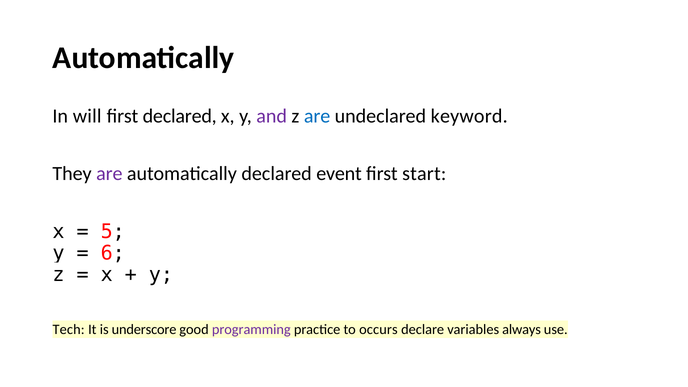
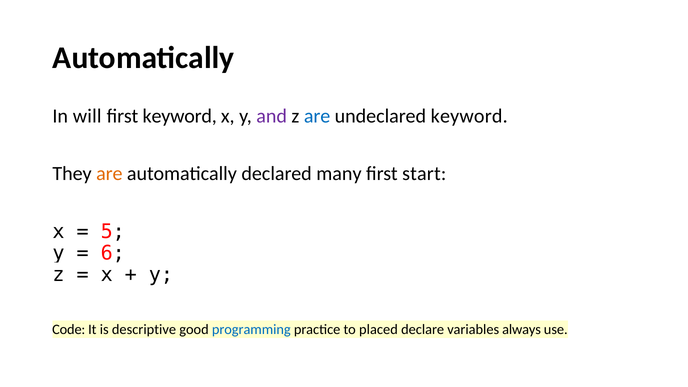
first declared: declared -> keyword
are at (109, 174) colour: purple -> orange
event: event -> many
Tech: Tech -> Code
underscore: underscore -> descriptive
programming colour: purple -> blue
occurs: occurs -> placed
